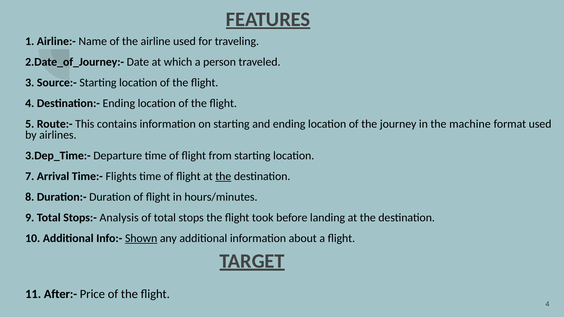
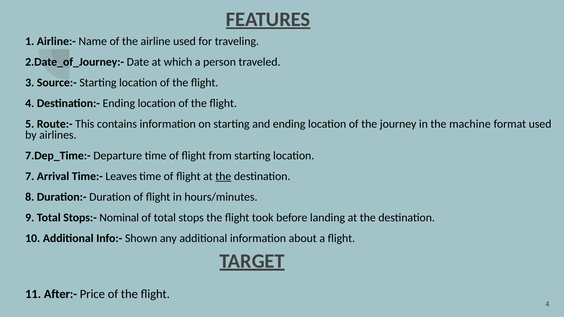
3.Dep_Time:-: 3.Dep_Time:- -> 7.Dep_Time:-
Flights: Flights -> Leaves
Analysis: Analysis -> Nominal
Shown underline: present -> none
